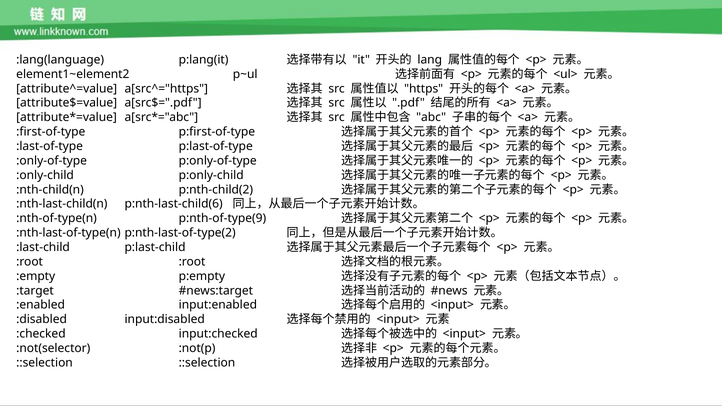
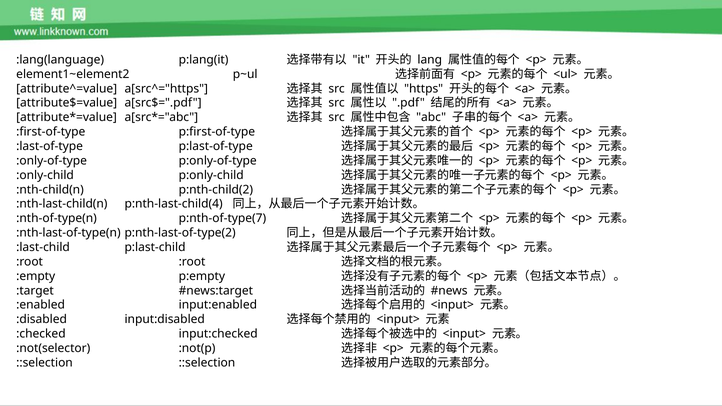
p:nth-last-child(6: p:nth-last-child(6 -> p:nth-last-child(4
p:nth-of-type(9: p:nth-of-type(9 -> p:nth-of-type(7
